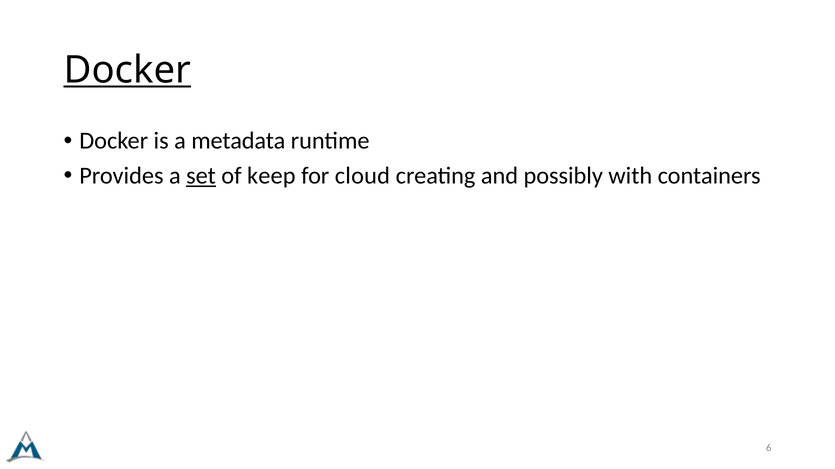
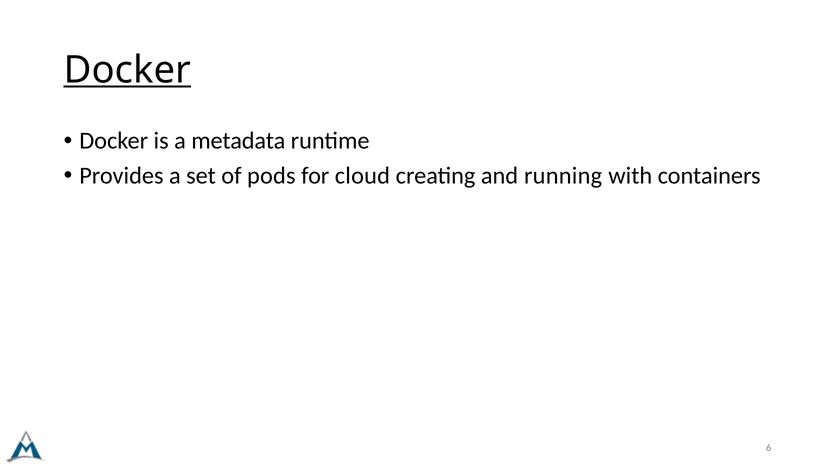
set underline: present -> none
keep: keep -> pods
possibly: possibly -> running
